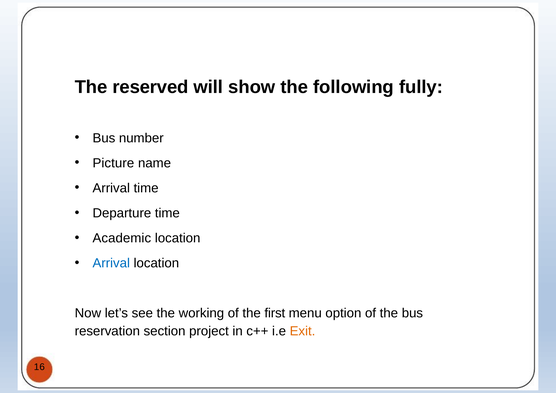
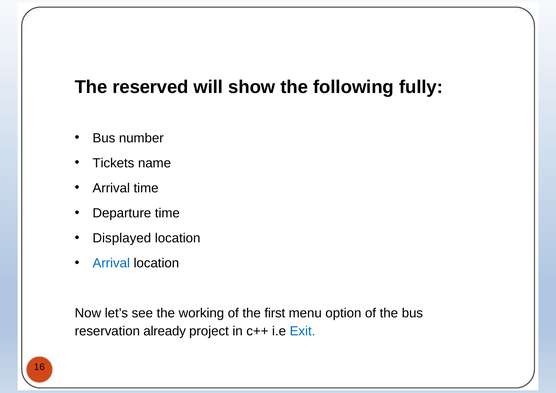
Picture: Picture -> Tickets
Academic: Academic -> Displayed
section: section -> already
Exit colour: orange -> blue
